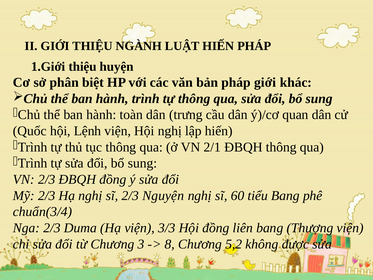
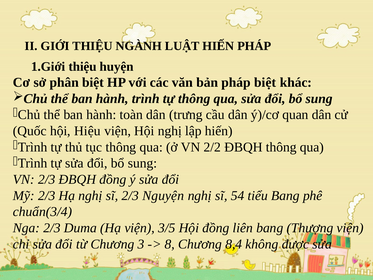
pháp giới: giới -> biệt
Lệnh: Lệnh -> Hiệu
2/1: 2/1 -> 2/2
60: 60 -> 54
3/3: 3/3 -> 3/5
5,2: 5,2 -> 8,4
